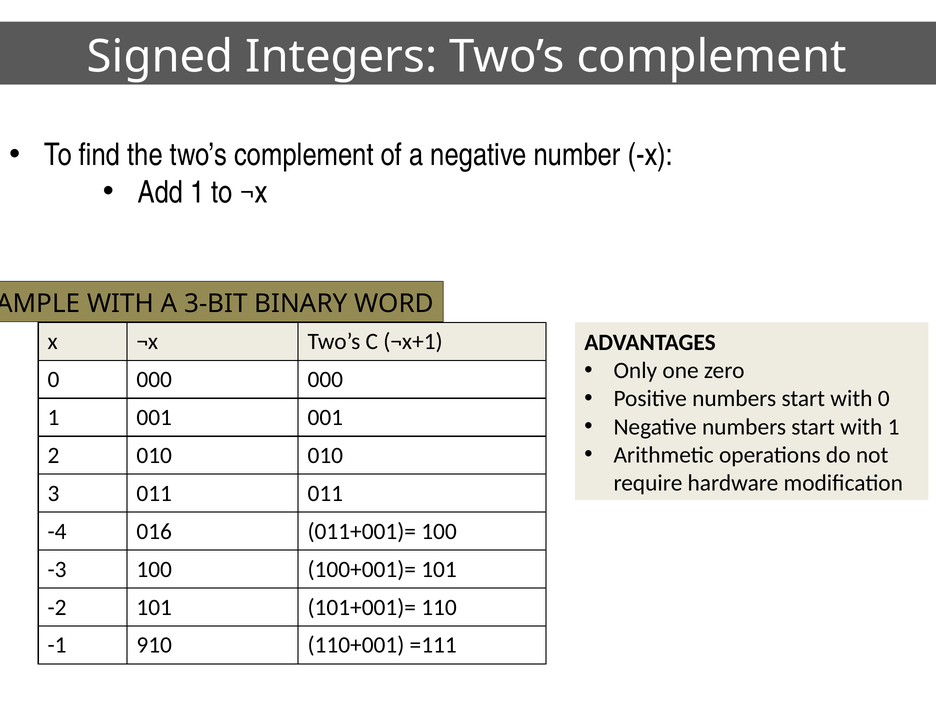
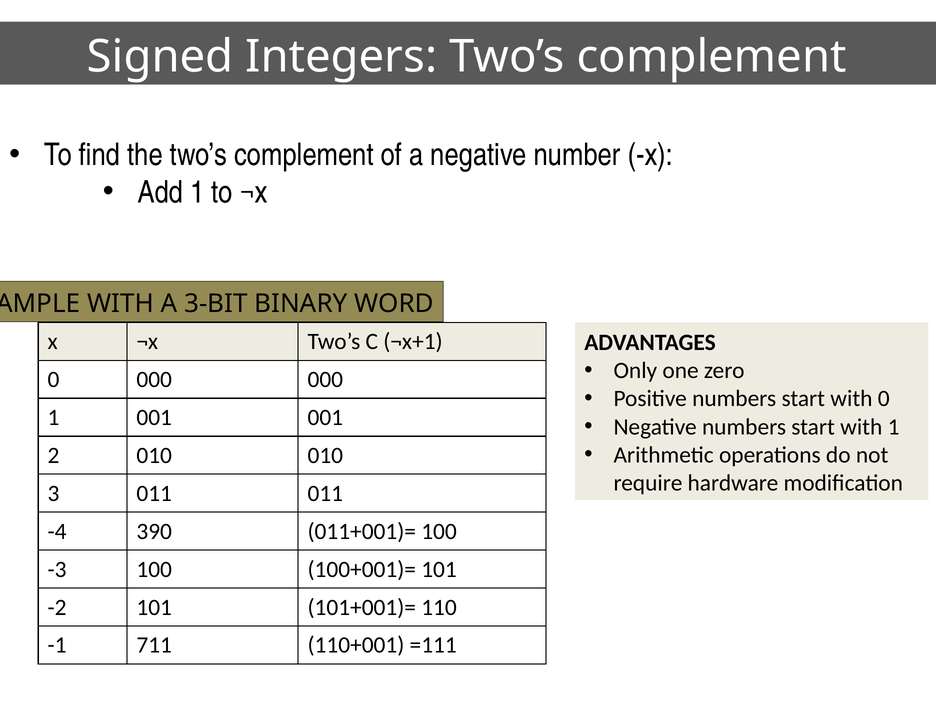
016: 016 -> 390
910: 910 -> 711
